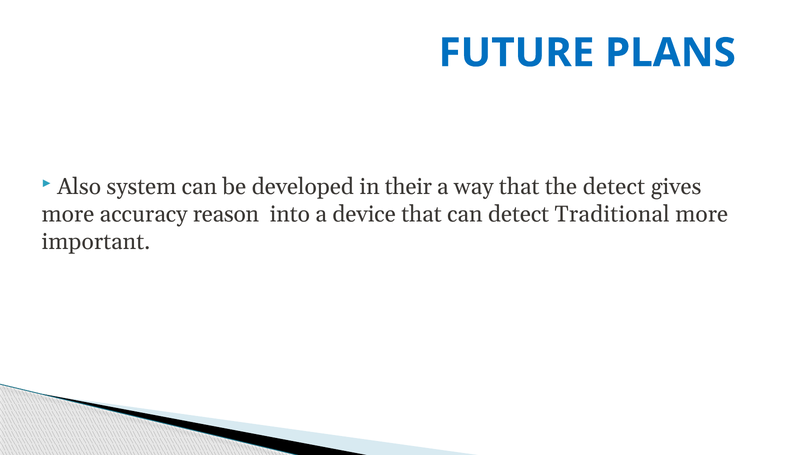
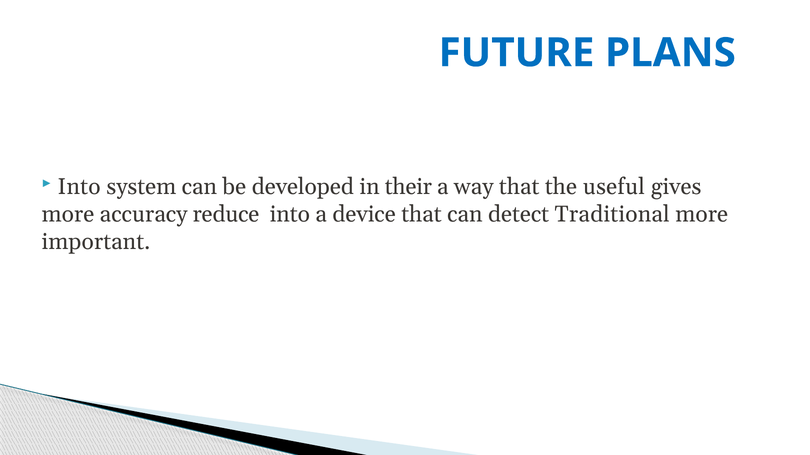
Also at (79, 187): Also -> Into
the detect: detect -> useful
reason: reason -> reduce
